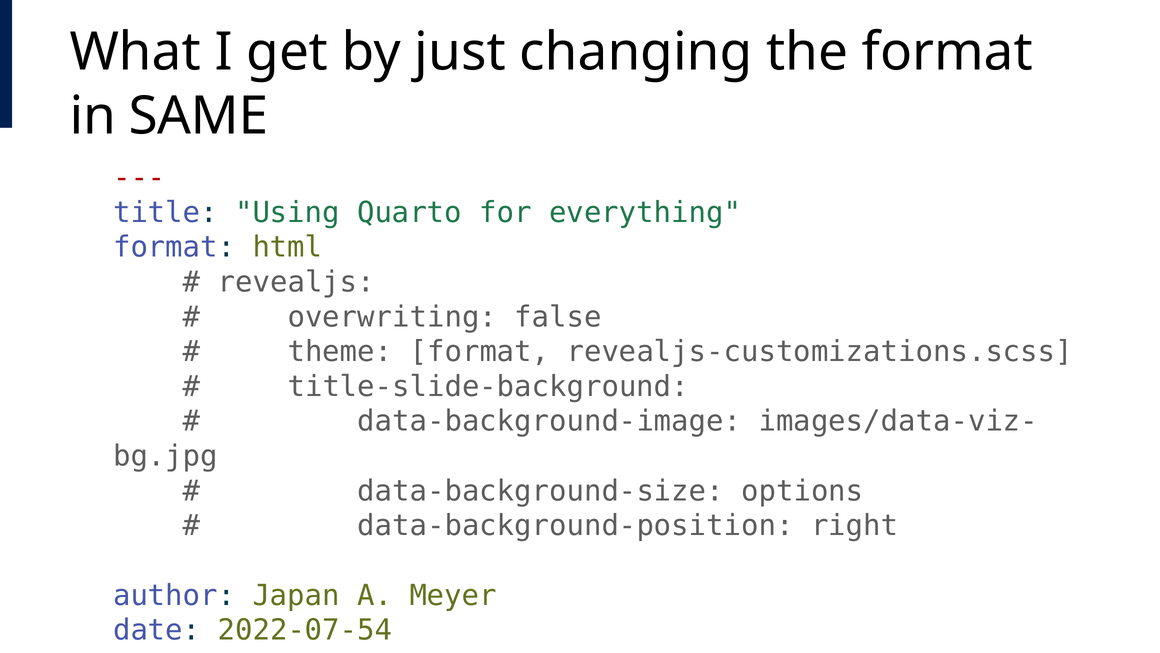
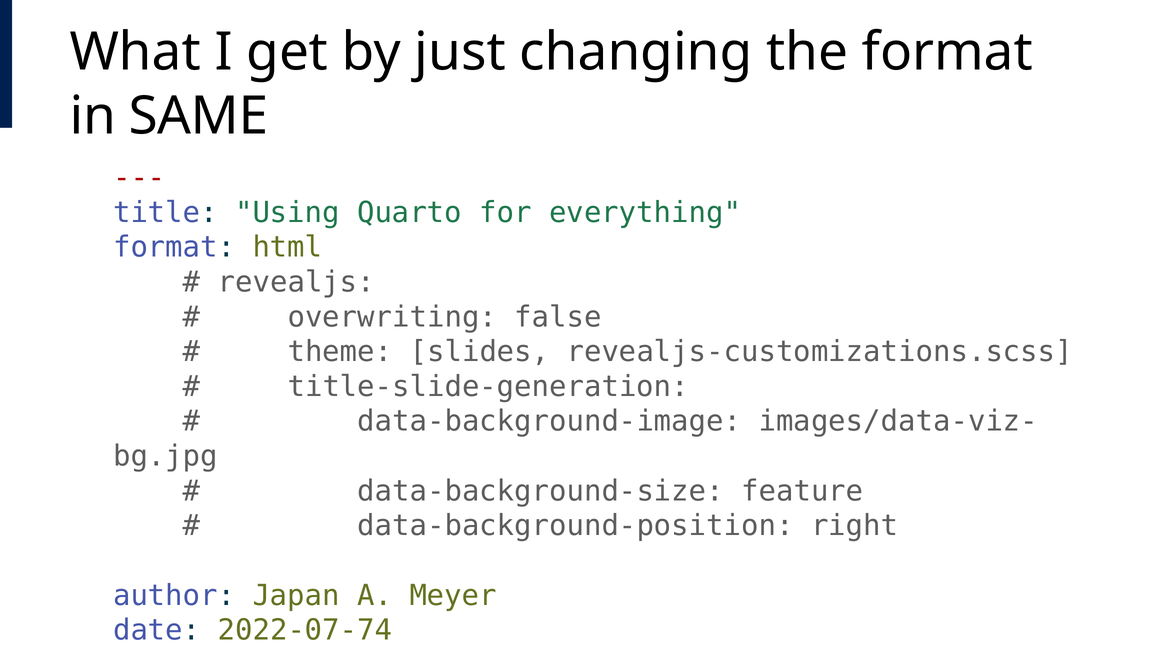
theme format: format -> slides
title-slide-background: title-slide-background -> title-slide-generation
options: options -> feature
2022-07-54: 2022-07-54 -> 2022-07-74
